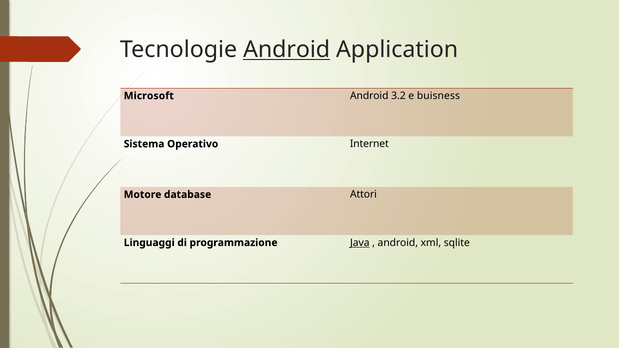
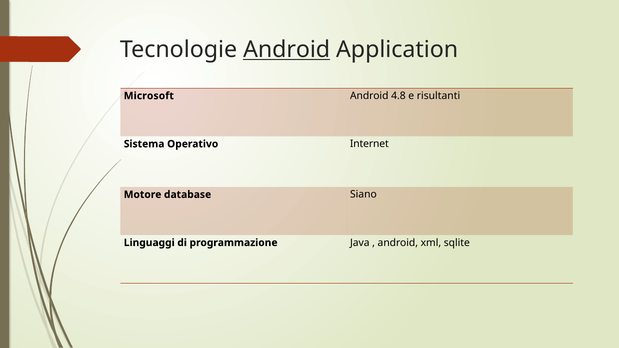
3.2: 3.2 -> 4.8
buisness: buisness -> risultanti
Attori: Attori -> Siano
Java underline: present -> none
